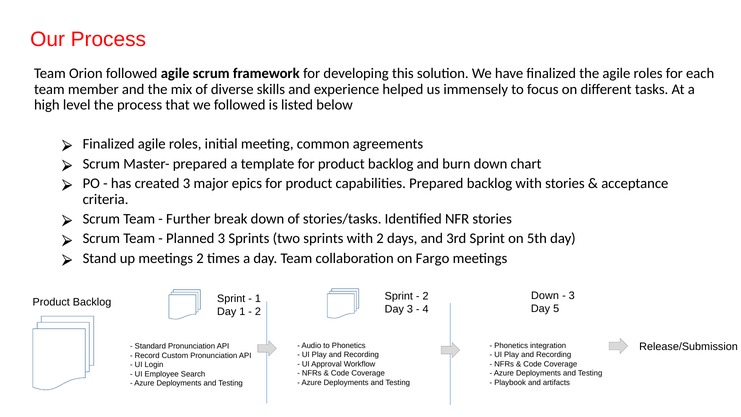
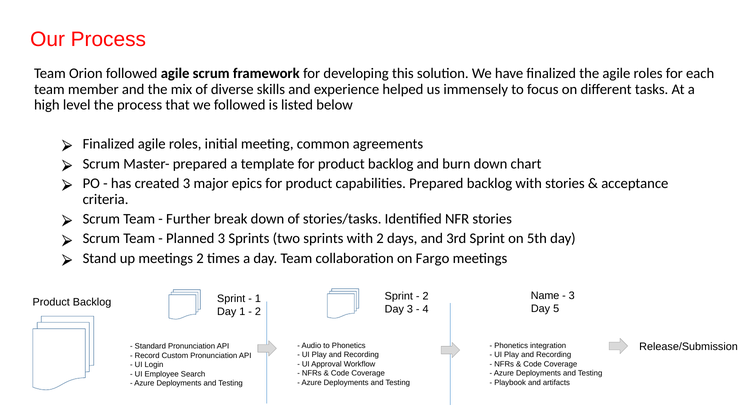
Down at (545, 295): Down -> Name
